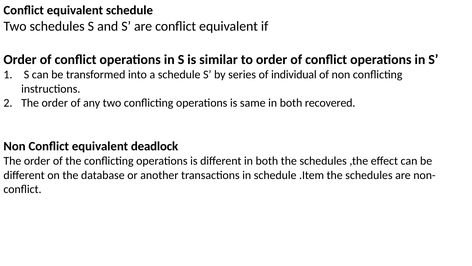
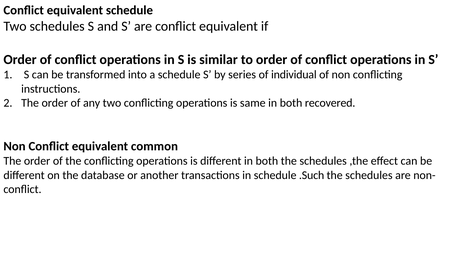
deadlock: deadlock -> common
.Item: .Item -> .Such
